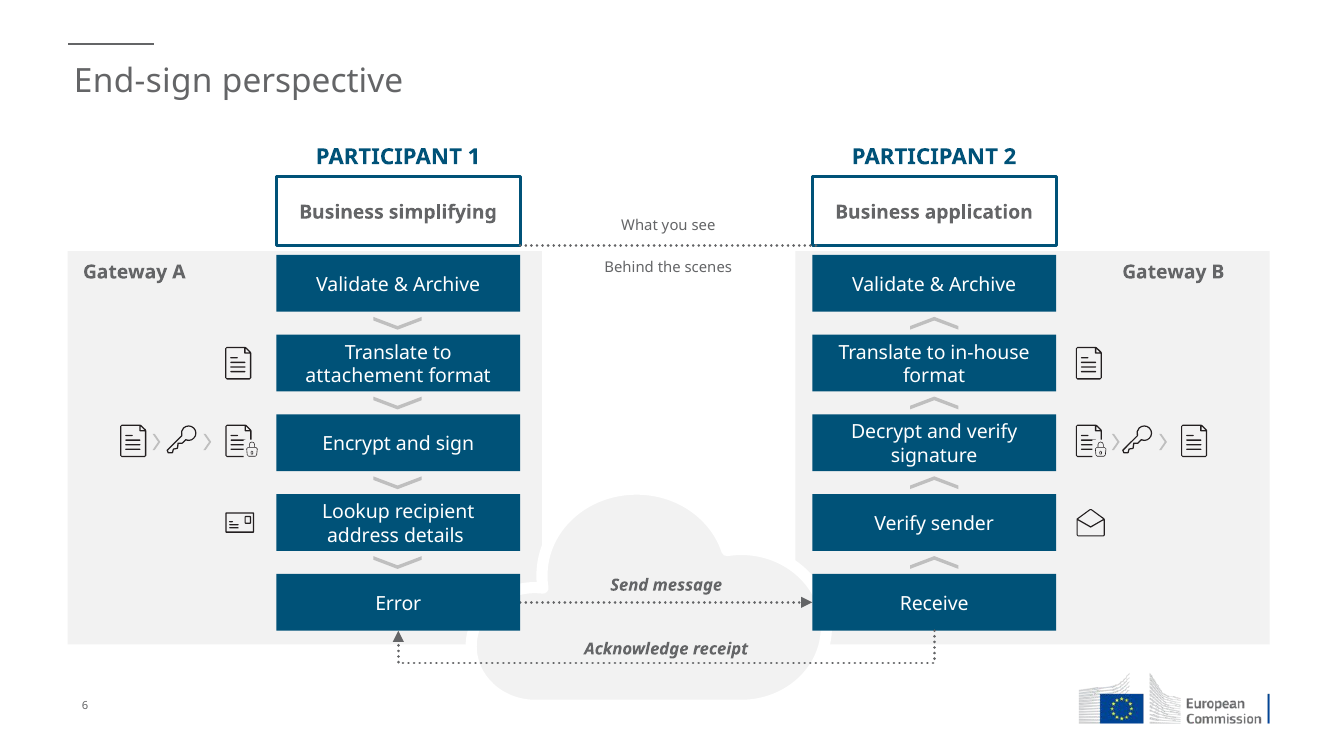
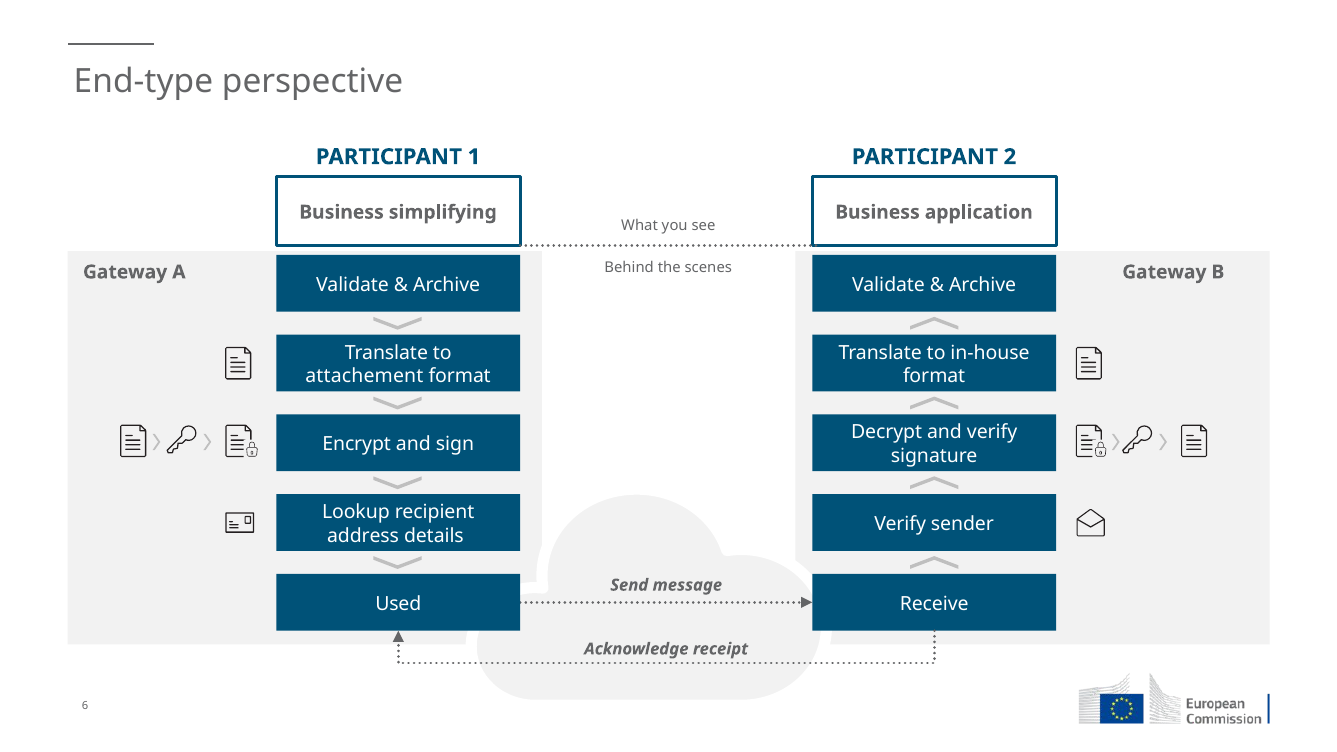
End-sign: End-sign -> End-type
Error: Error -> Used
